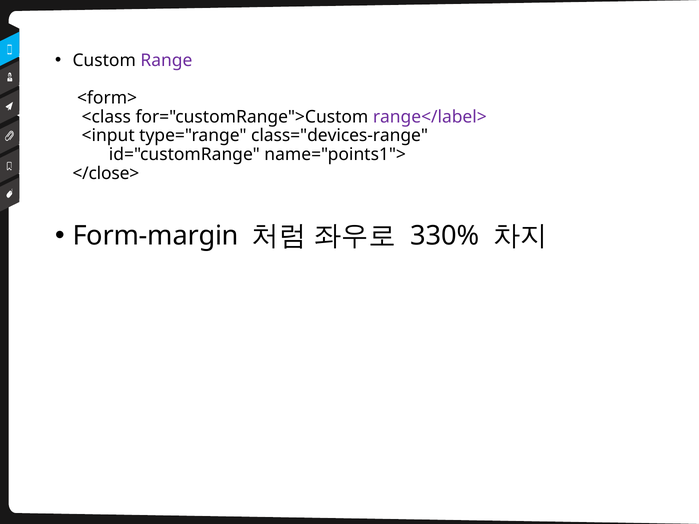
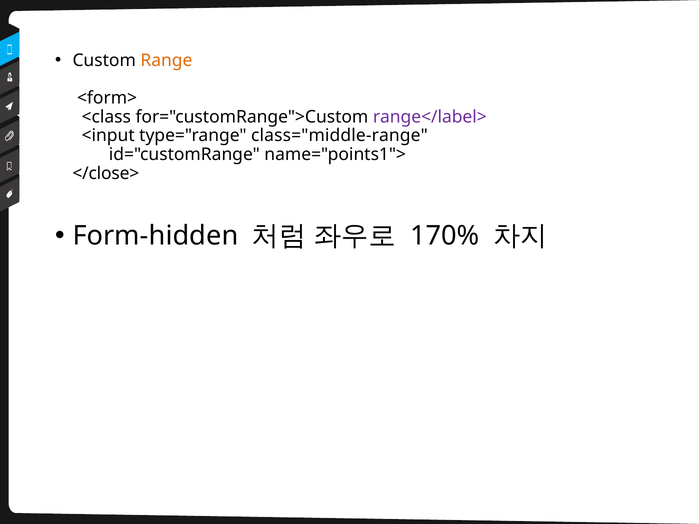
Range colour: purple -> orange
class="devices-range: class="devices-range -> class="middle-range
Form-margin: Form-margin -> Form-hidden
330%: 330% -> 170%
